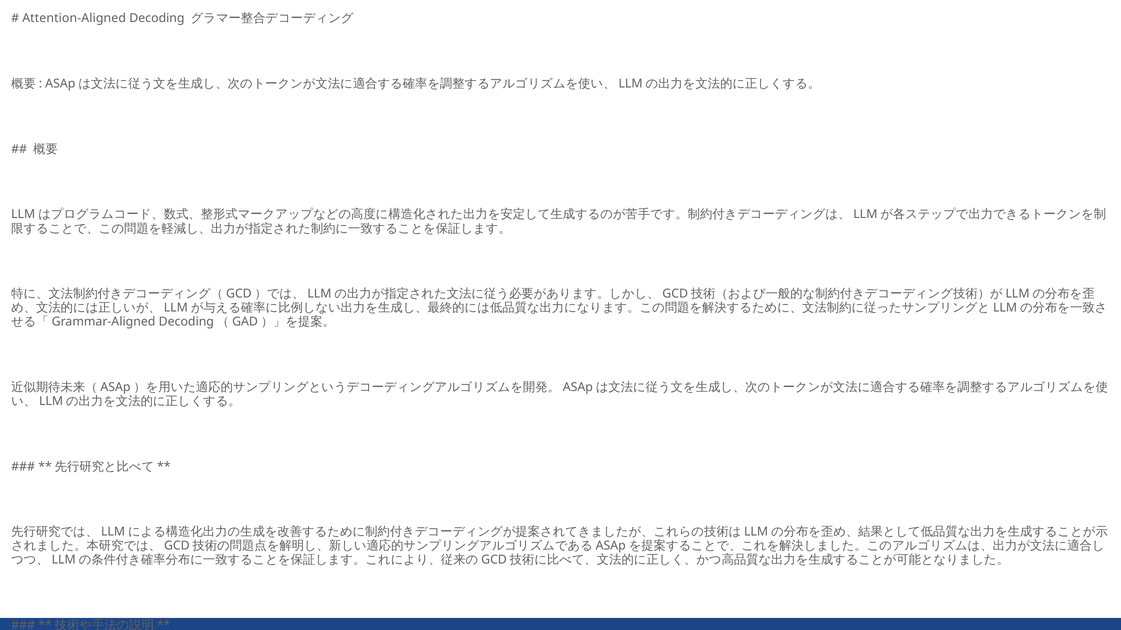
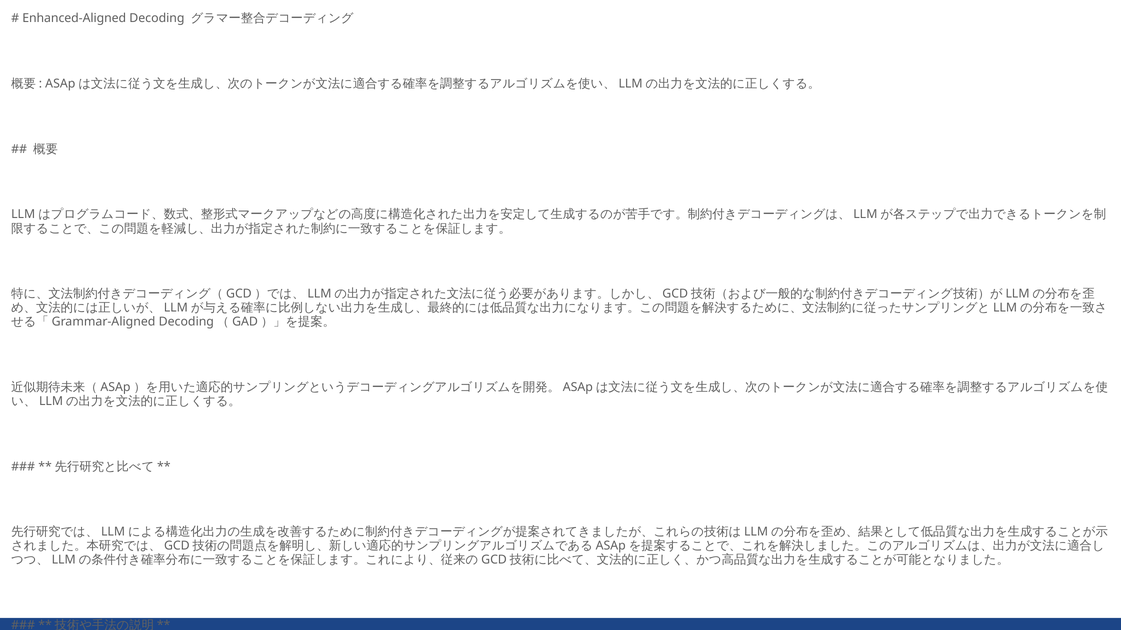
Attention-Aligned: Attention-Aligned -> Enhanced-Aligned
